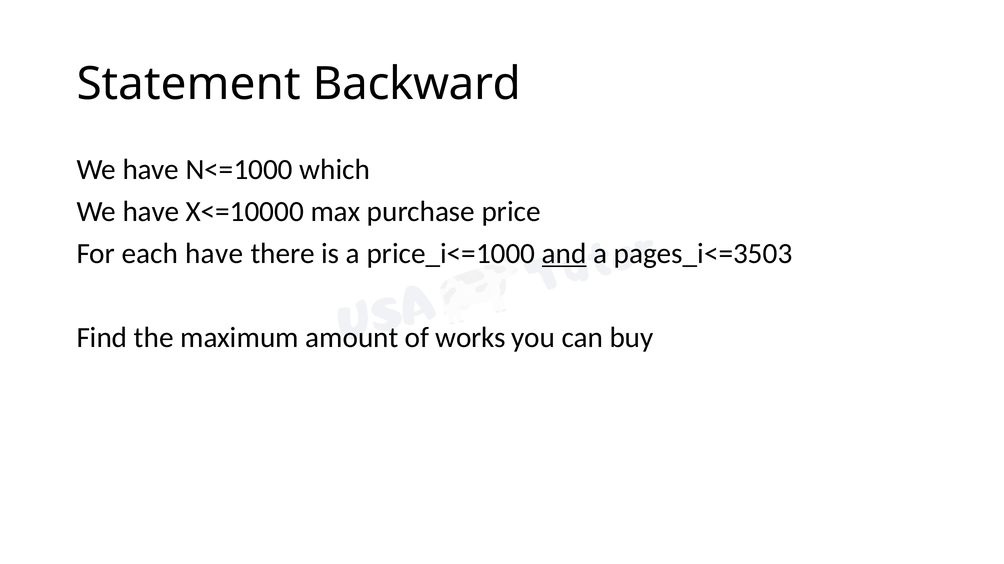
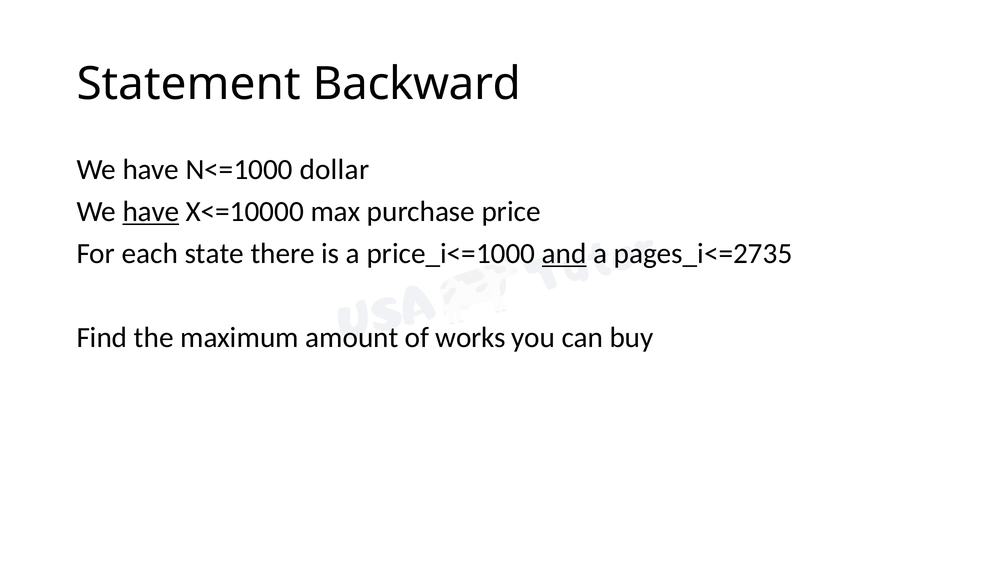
which: which -> dollar
have at (151, 212) underline: none -> present
each have: have -> state
pages_i<=3503: pages_i<=3503 -> pages_i<=2735
